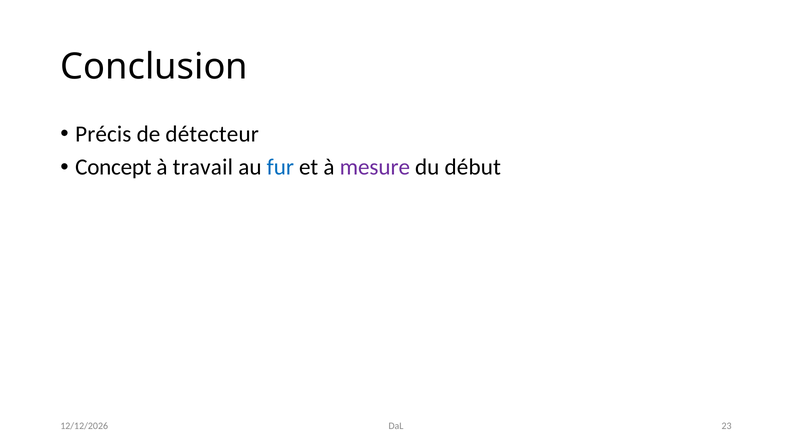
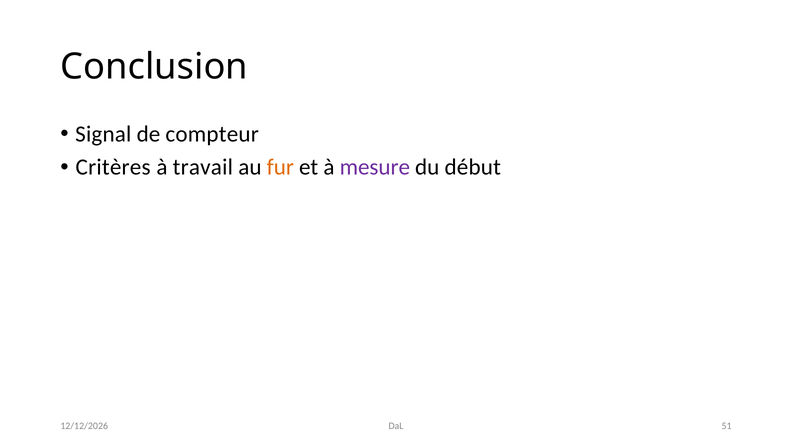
Précis: Précis -> Signal
détecteur: détecteur -> compteur
Concept: Concept -> Critères
fur colour: blue -> orange
23: 23 -> 51
